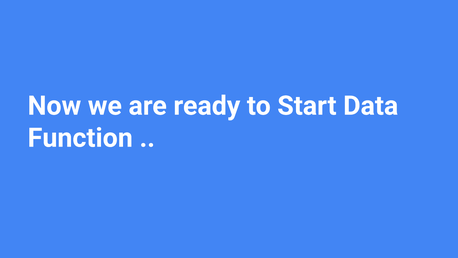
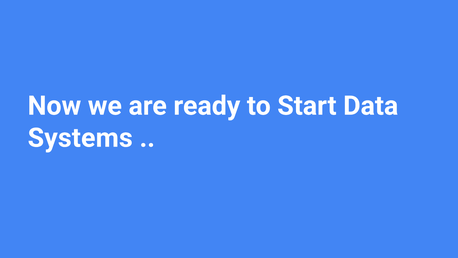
Function: Function -> Systems
